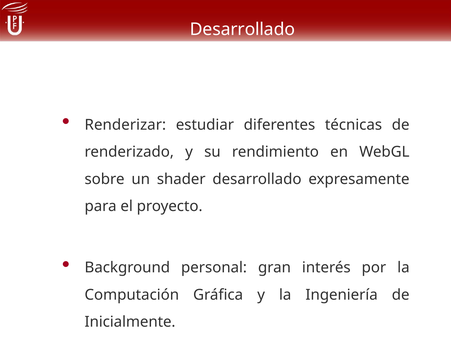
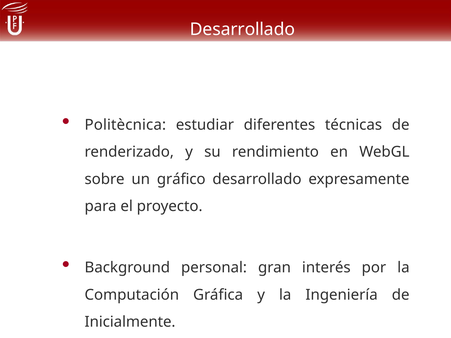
Renderizar: Renderizar -> Politècnica
shader: shader -> gráfico
